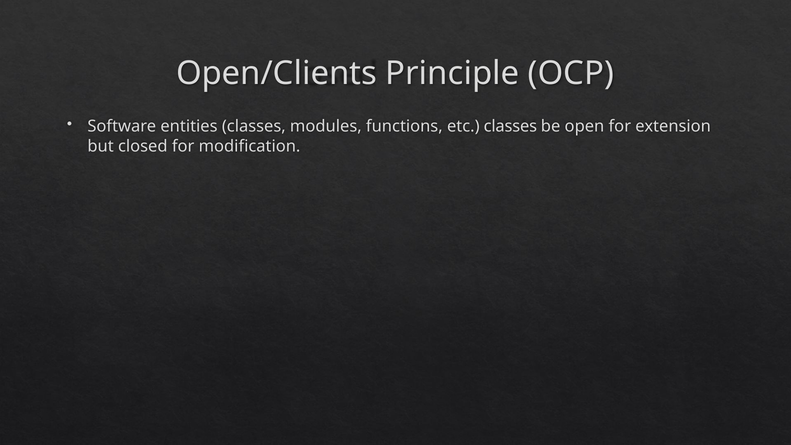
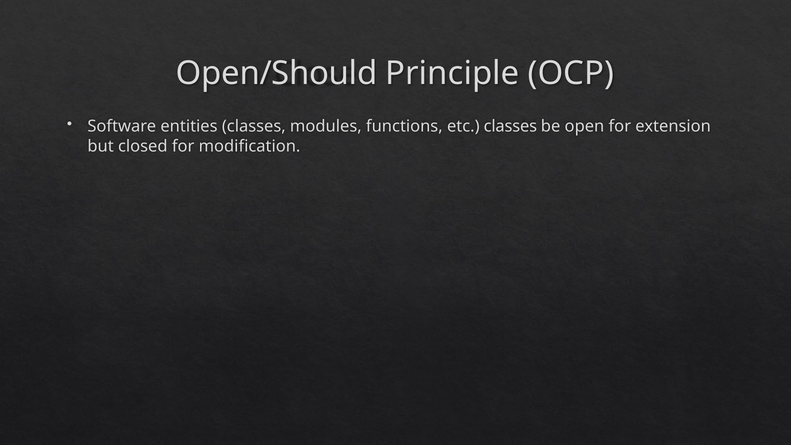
Open/Clients: Open/Clients -> Open/Should
